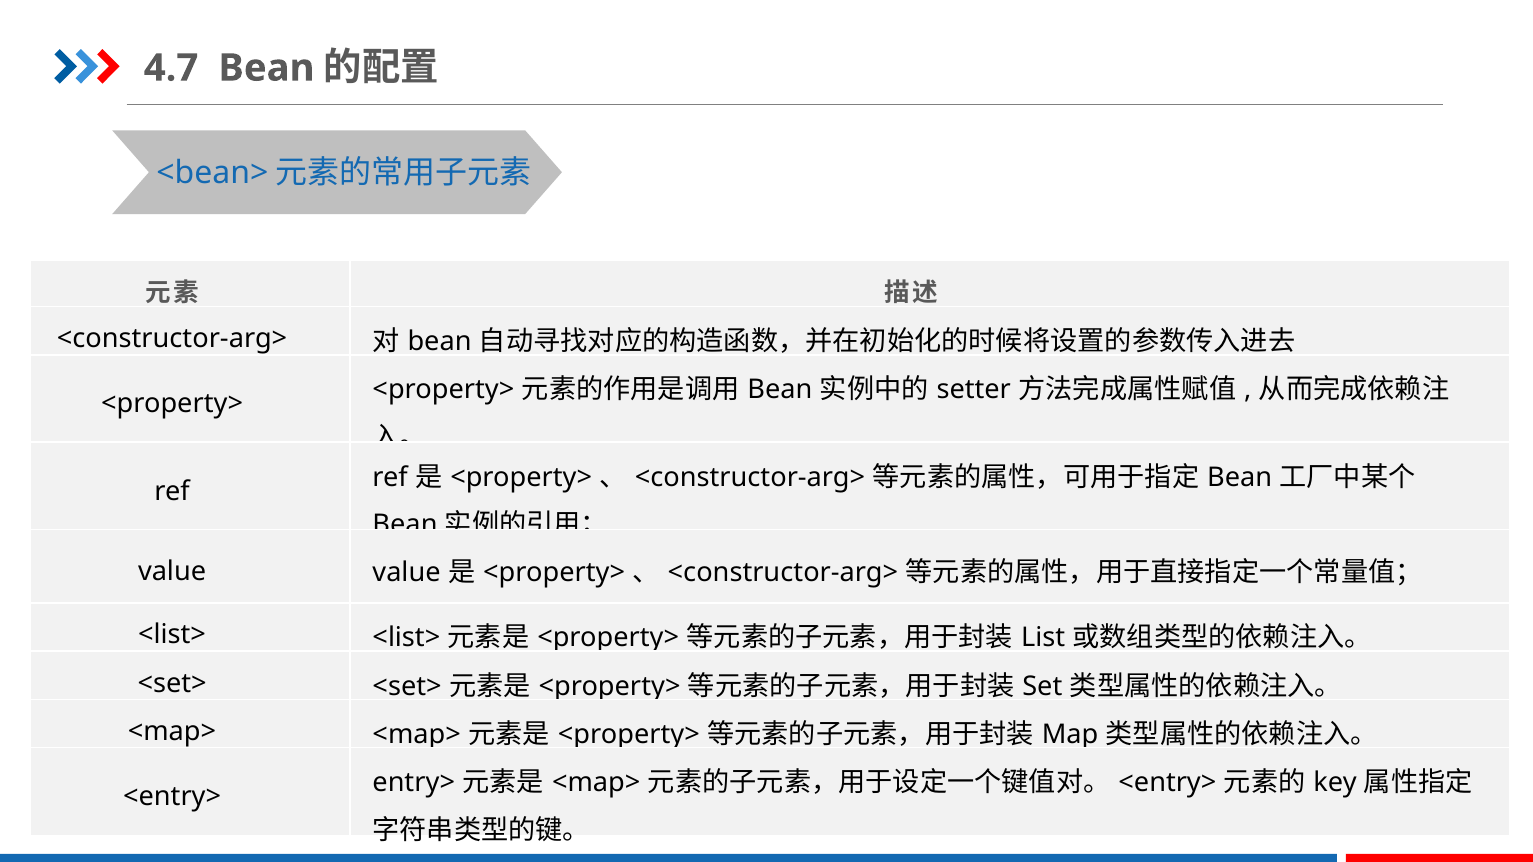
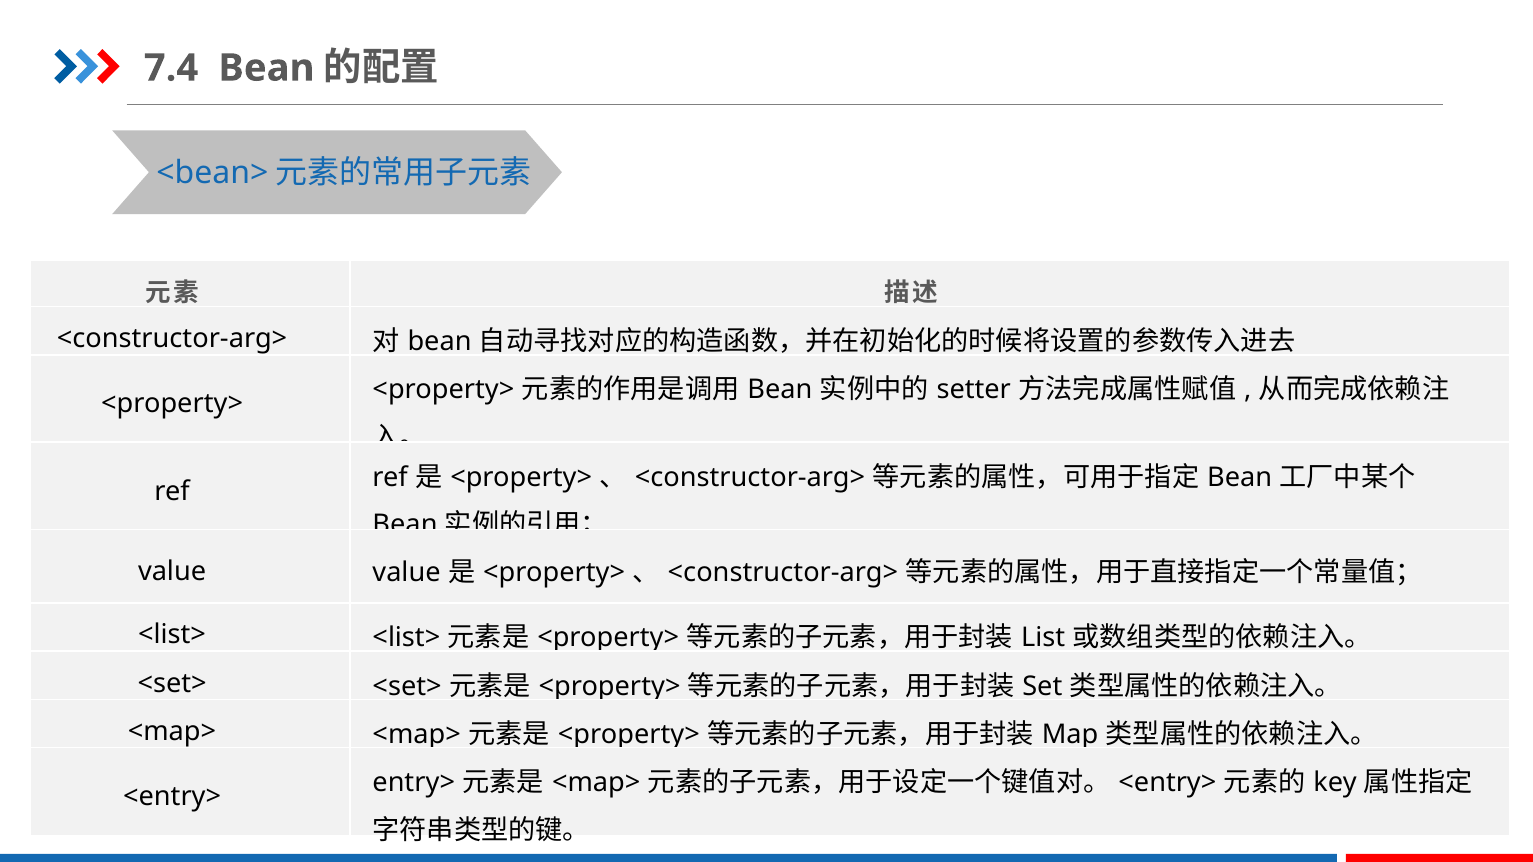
4.7: 4.7 -> 7.4
